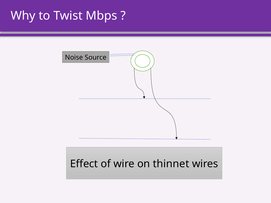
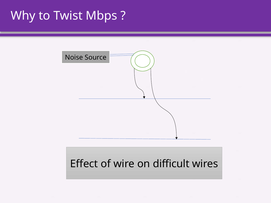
thinnet: thinnet -> difficult
